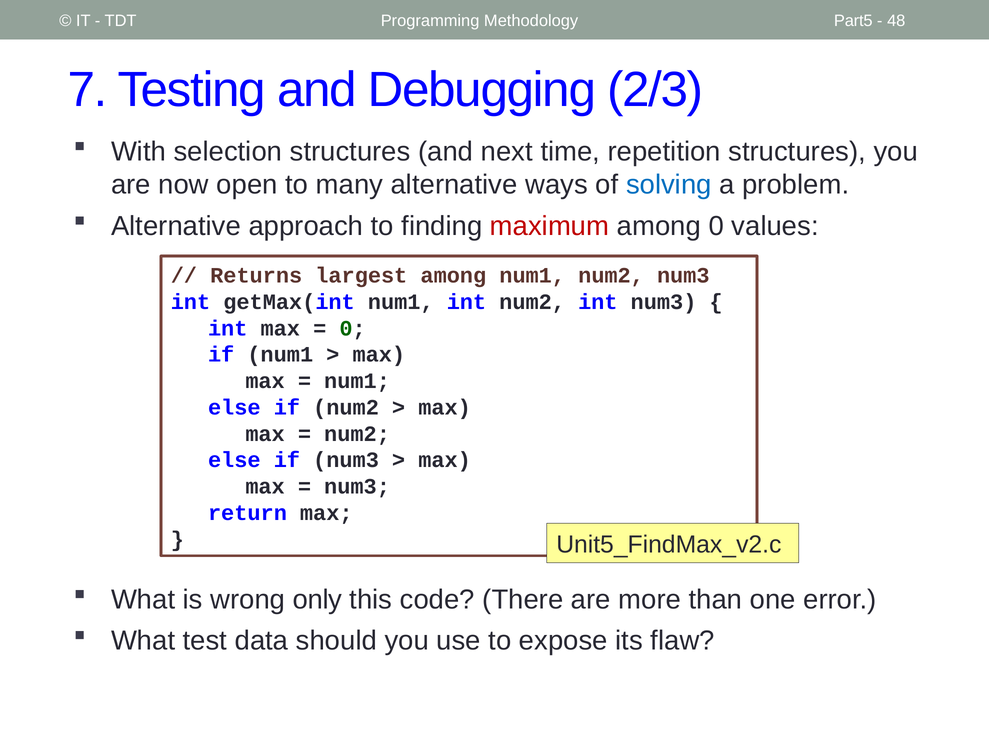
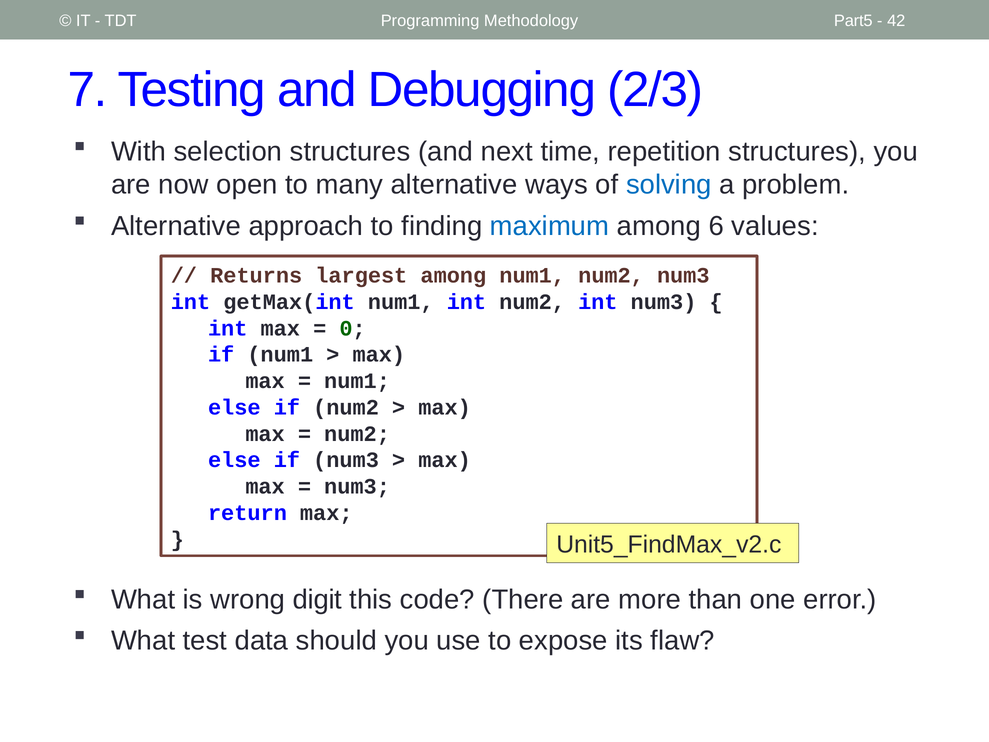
48: 48 -> 42
maximum colour: red -> blue
among 0: 0 -> 6
only: only -> digit
